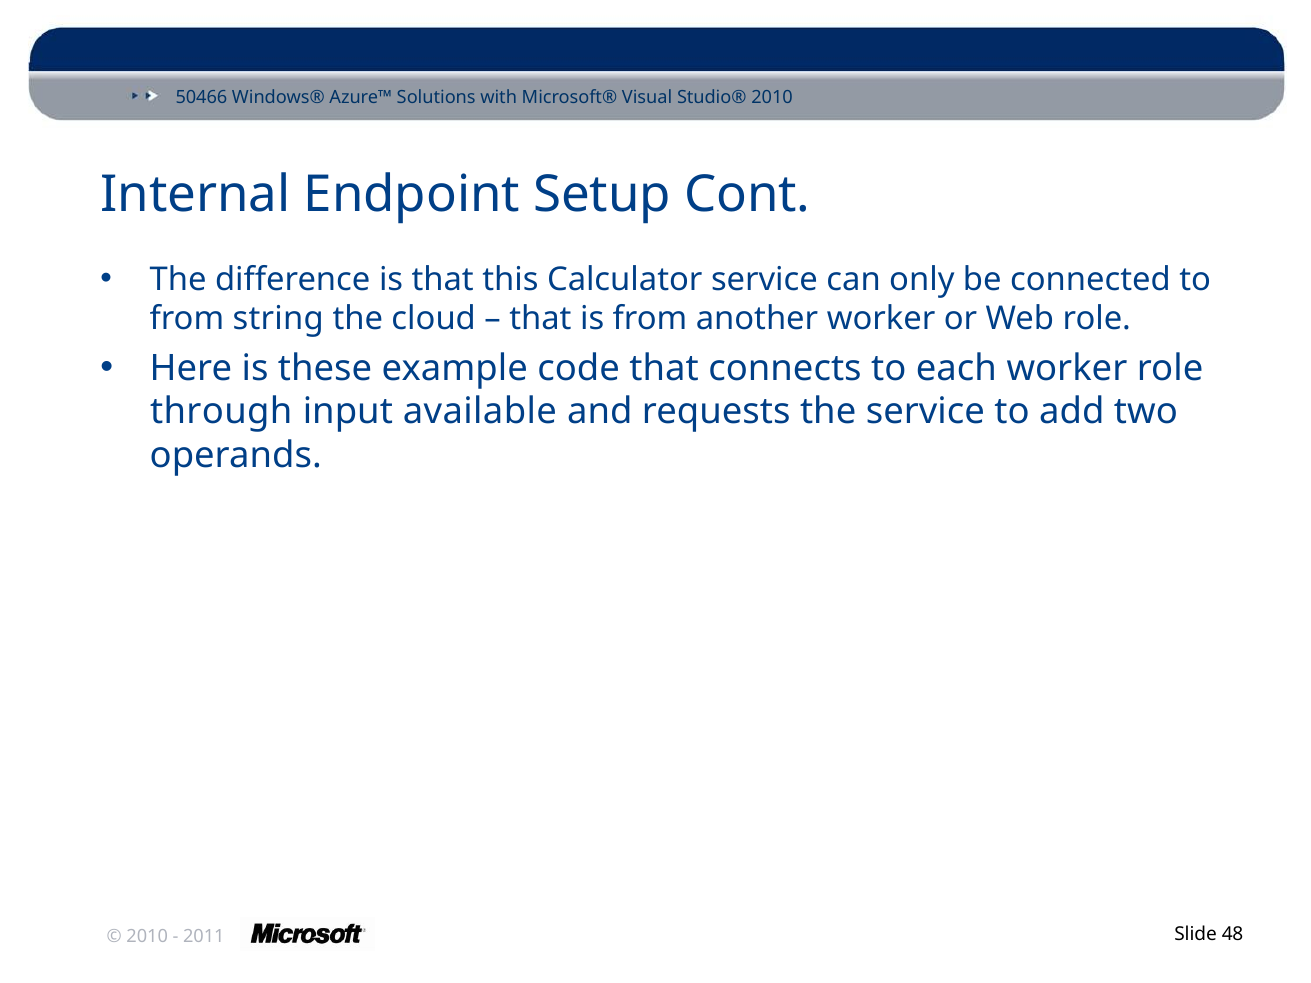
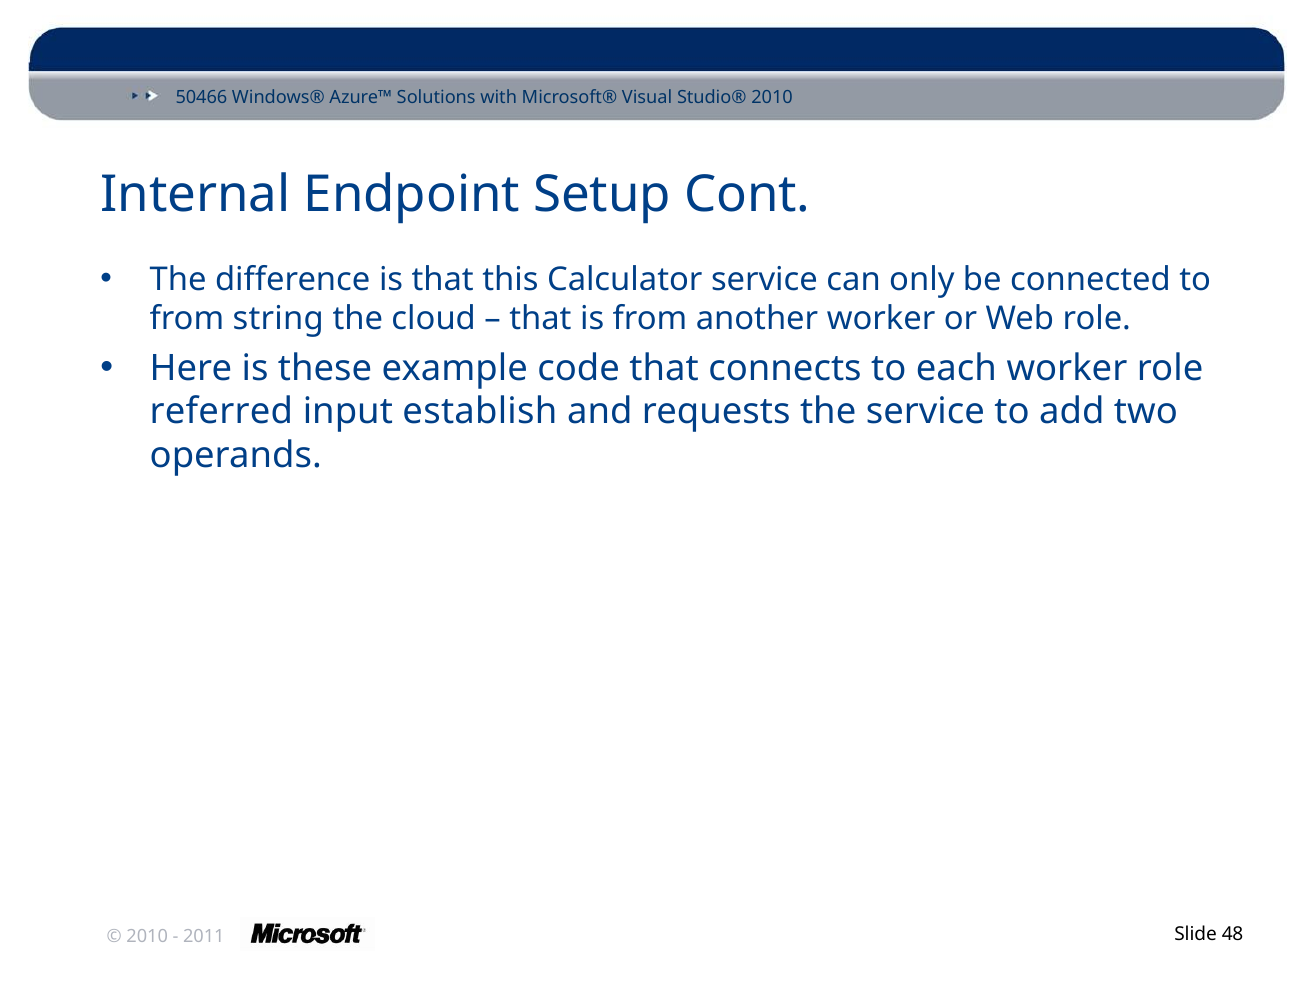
through: through -> referred
available: available -> establish
